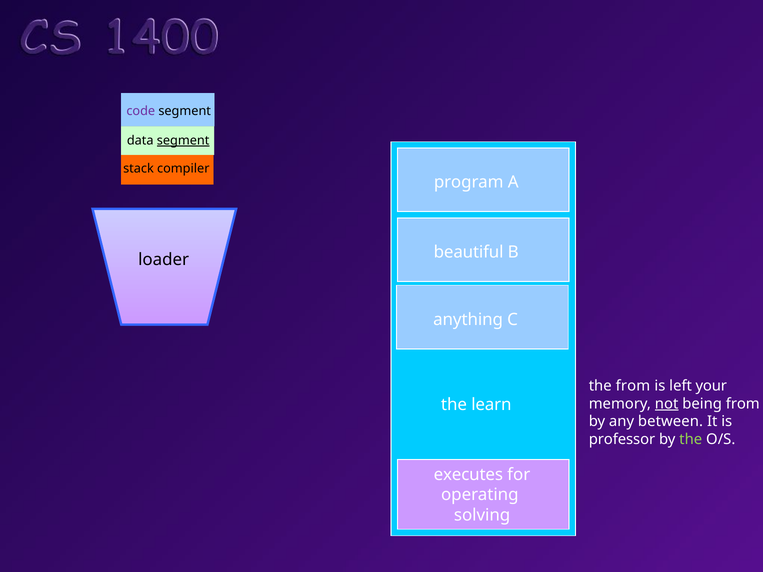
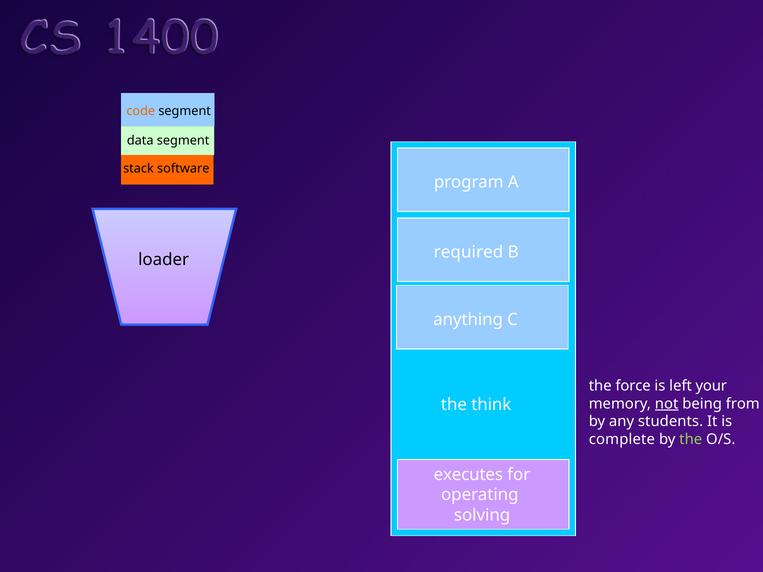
code colour: purple -> orange
segment at (183, 141) underline: present -> none
compiler: compiler -> software
beautiful: beautiful -> required
the from: from -> force
learn: learn -> think
between: between -> students
professor: professor -> complete
